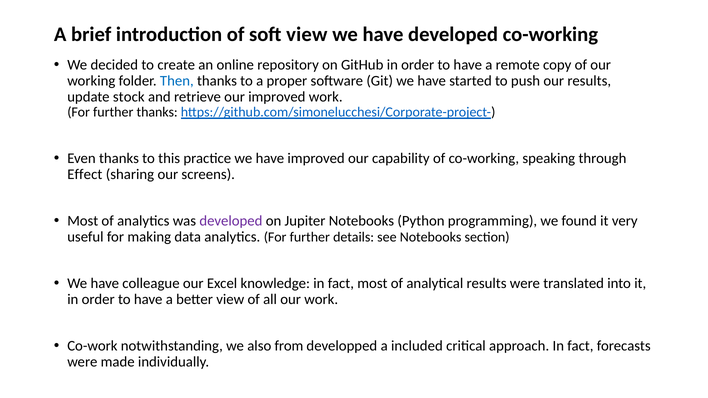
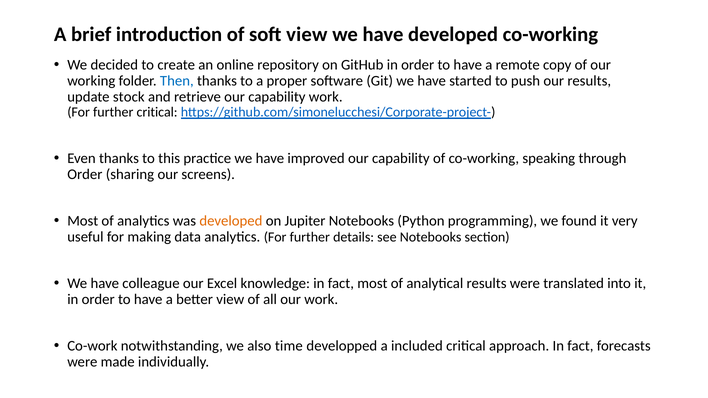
retrieve our improved: improved -> capability
further thanks: thanks -> critical
Effect at (85, 175): Effect -> Order
developed at (231, 221) colour: purple -> orange
from: from -> time
